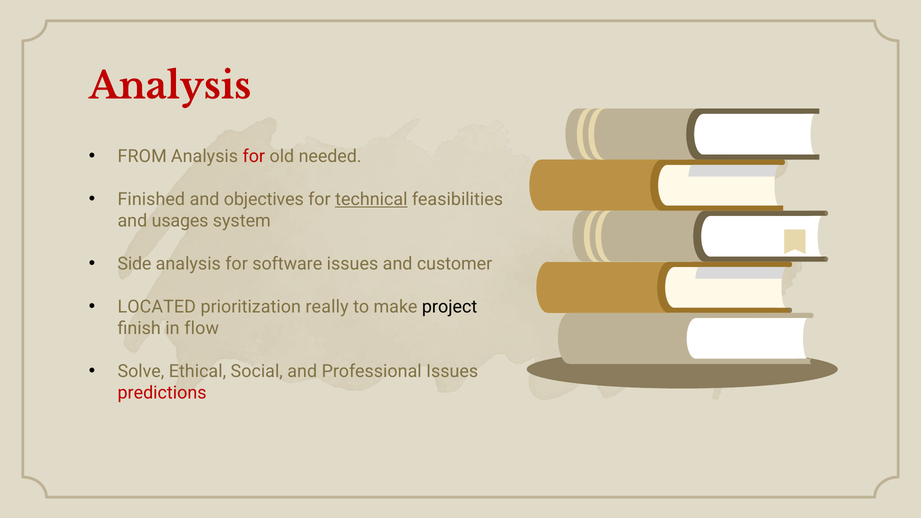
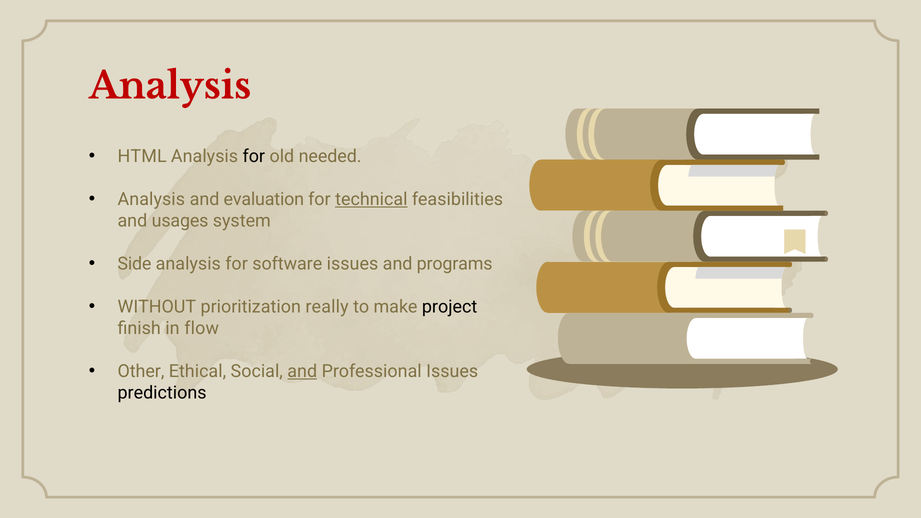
FROM: FROM -> HTML
for at (254, 156) colour: red -> black
Finished at (151, 199): Finished -> Analysis
objectives: objectives -> evaluation
customer: customer -> programs
LOCATED: LOCATED -> WITHOUT
Solve: Solve -> Other
and at (302, 371) underline: none -> present
predictions colour: red -> black
